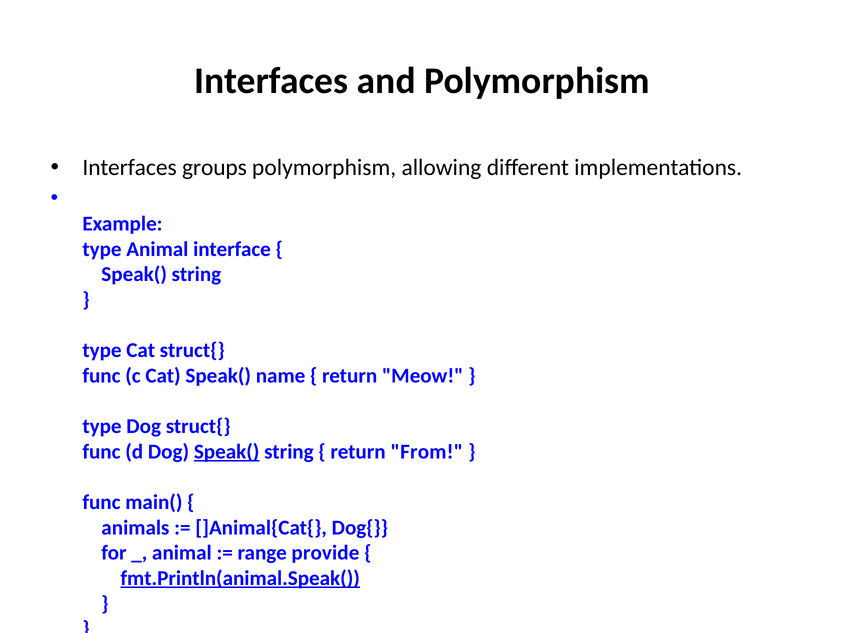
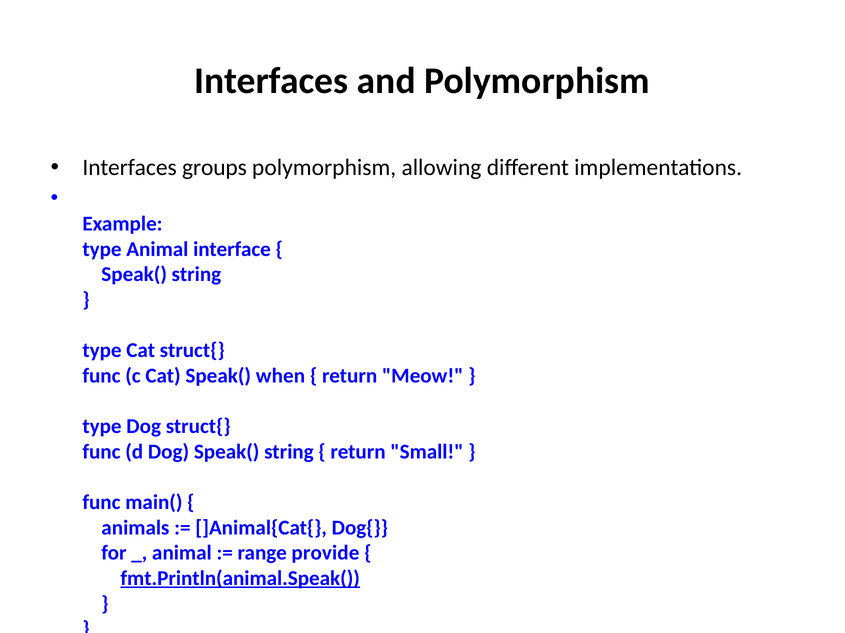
name: name -> when
Speak( at (227, 452) underline: present -> none
From: From -> Small
